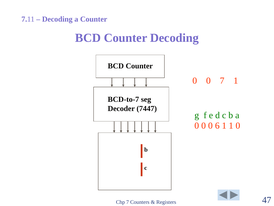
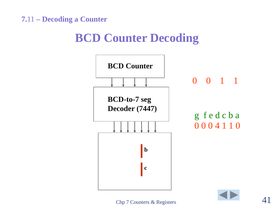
0 7: 7 -> 1
6: 6 -> 4
47: 47 -> 41
